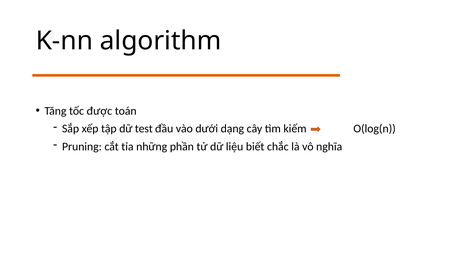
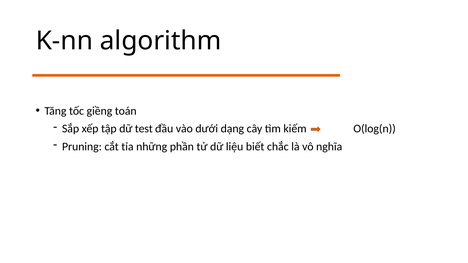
được: được -> giềng
